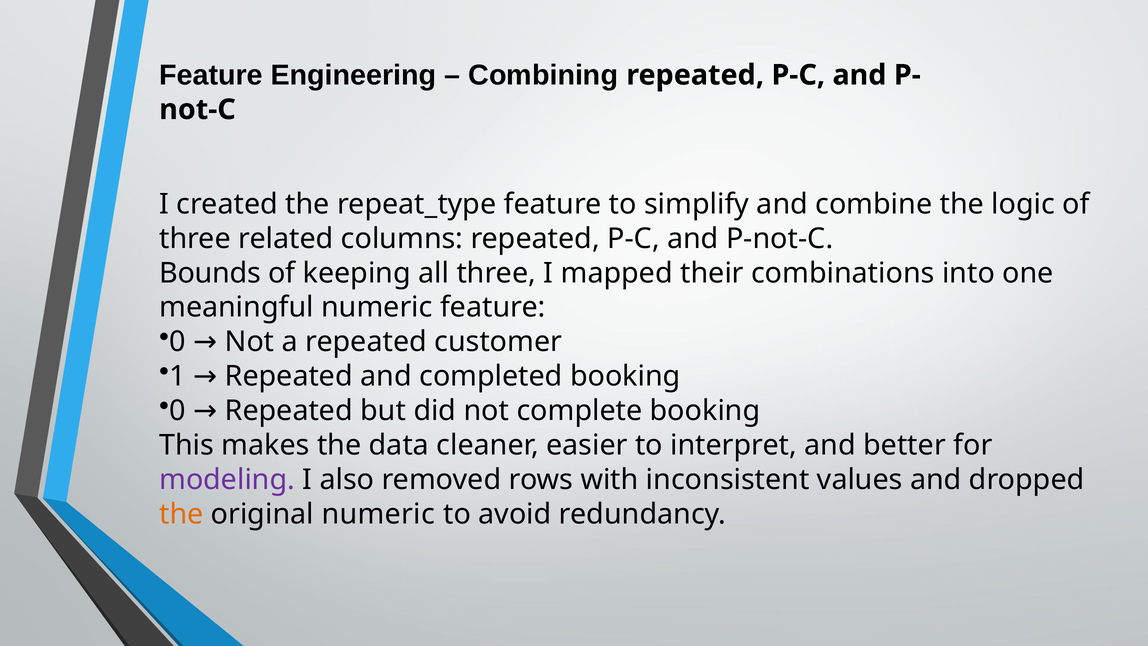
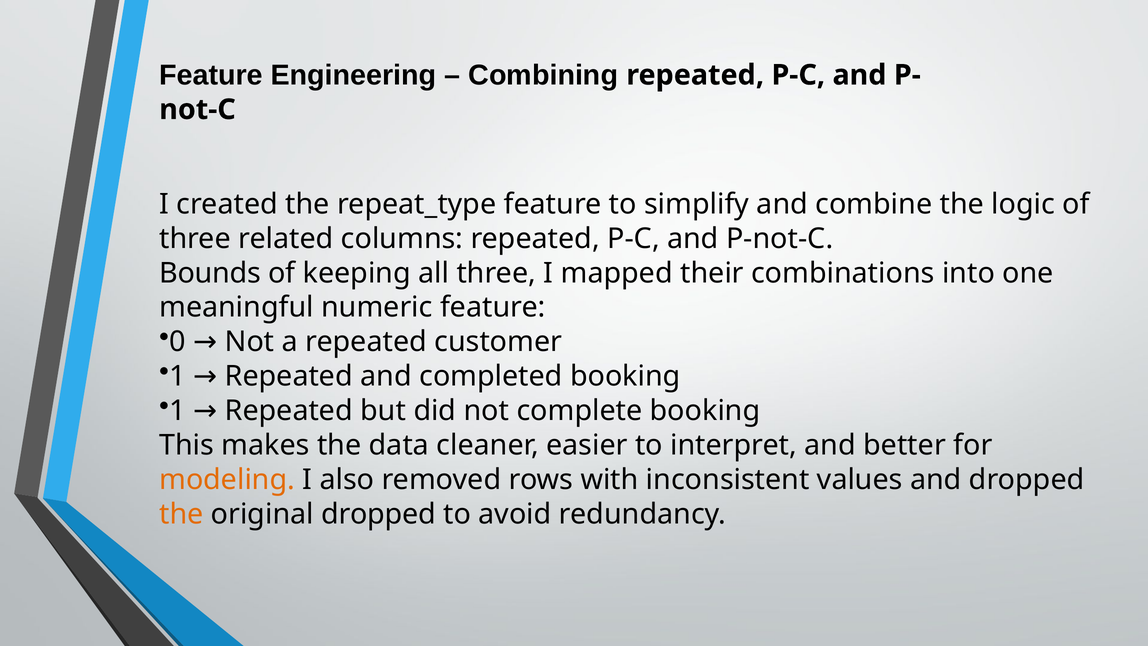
0 at (178, 411): 0 -> 1
modeling colour: purple -> orange
original numeric: numeric -> dropped
